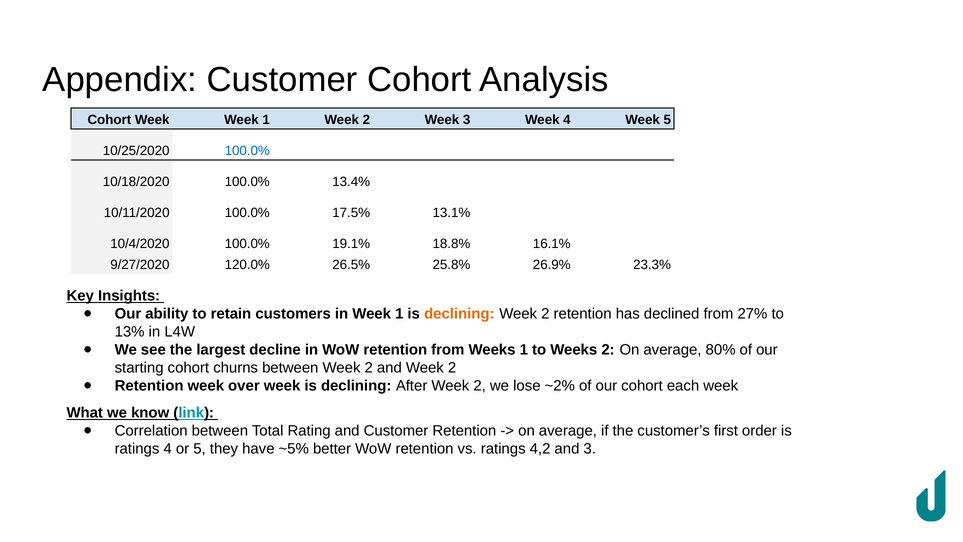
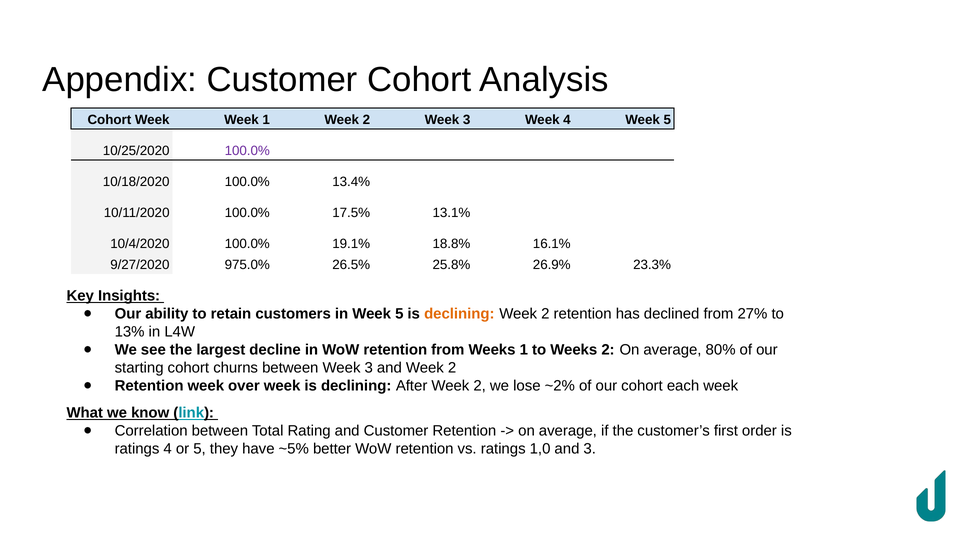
100.0% at (247, 151) colour: blue -> purple
120.0%: 120.0% -> 975.0%
in Week 1: 1 -> 5
between Week 2: 2 -> 3
4,2: 4,2 -> 1,0
